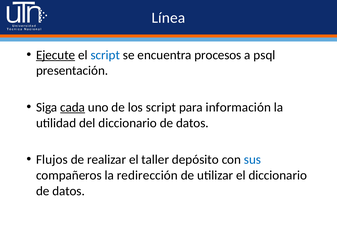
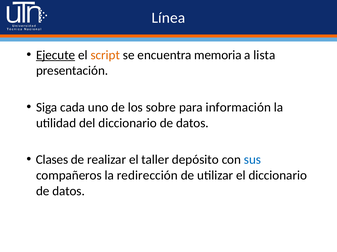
script at (105, 55) colour: blue -> orange
procesos: procesos -> memoria
psql: psql -> lista
cada underline: present -> none
los script: script -> sobre
Flujos: Flujos -> Clases
